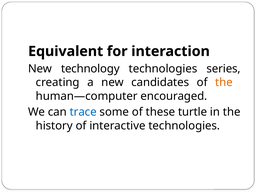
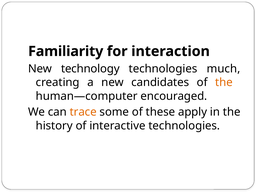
Equivalent: Equivalent -> Familiarity
series: series -> much
trace colour: blue -> orange
turtle: turtle -> apply
